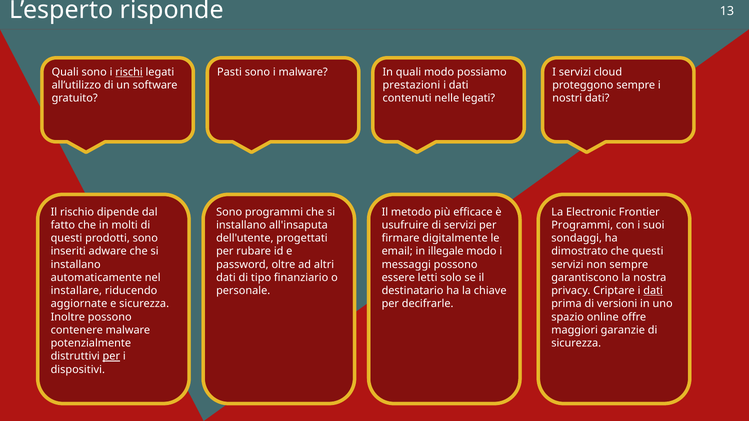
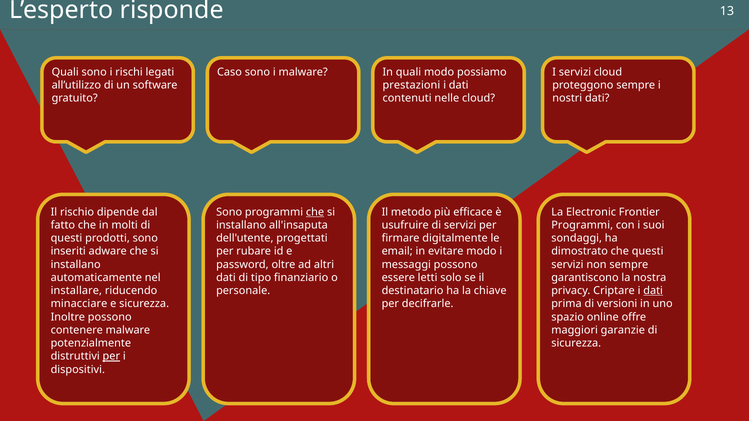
rischi underline: present -> none
Pasti: Pasti -> Caso
nelle legati: legati -> cloud
che at (315, 212) underline: none -> present
illegale: illegale -> evitare
aggiornate: aggiornate -> minacciare
